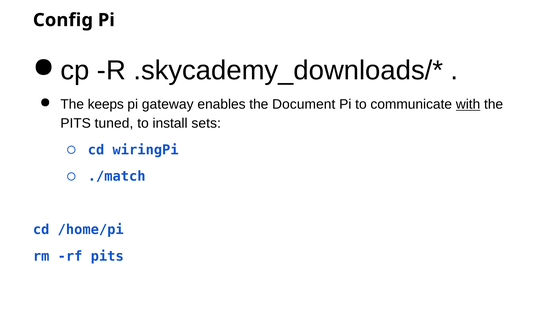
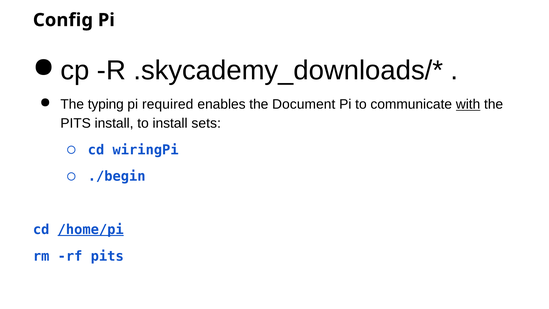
keeps: keeps -> typing
gateway: gateway -> required
PITS tuned: tuned -> install
./match: ./match -> ./begin
/home/pi underline: none -> present
